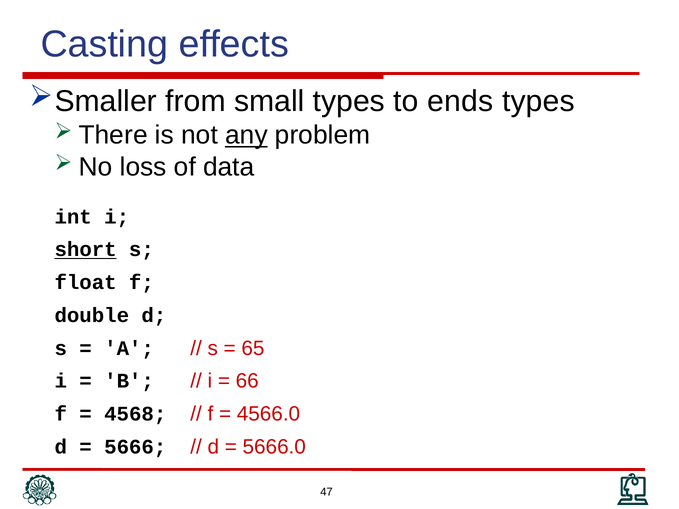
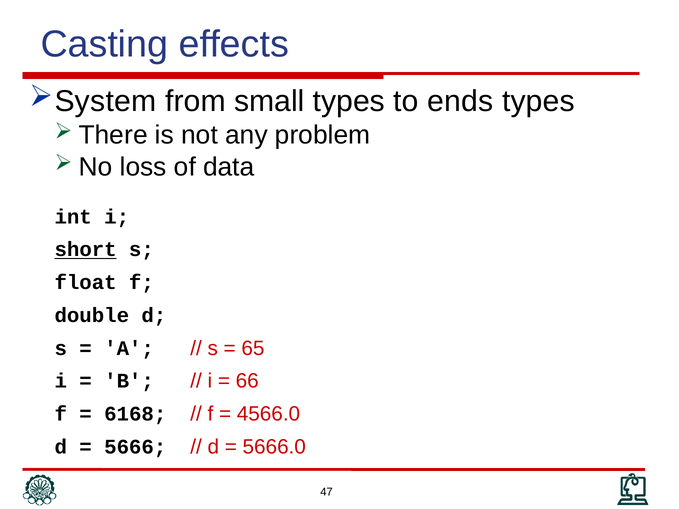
Smaller: Smaller -> System
any underline: present -> none
4568: 4568 -> 6168
